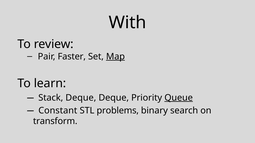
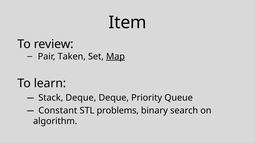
With: With -> Item
Faster: Faster -> Taken
Queue underline: present -> none
transform: transform -> algorithm
